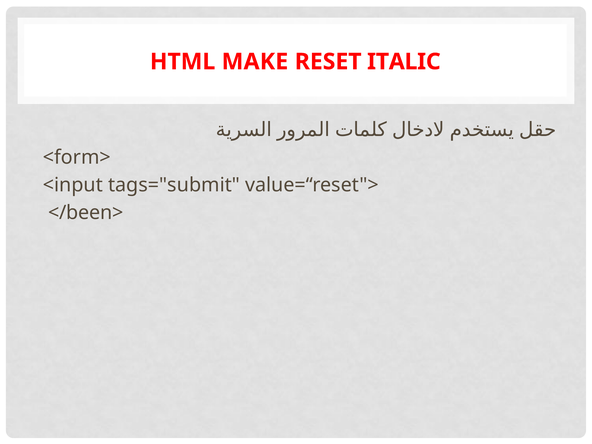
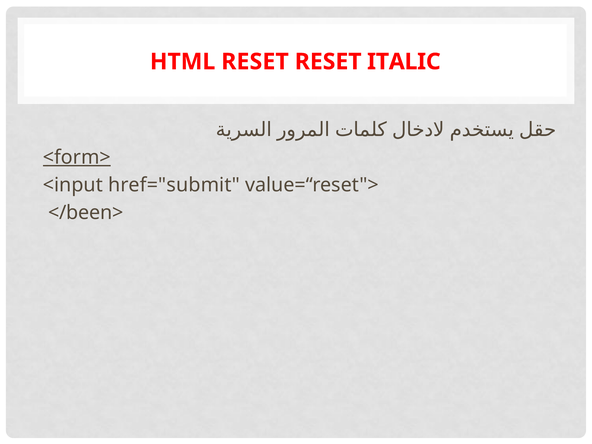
HTML MAKE: MAKE -> RESET
<form> underline: none -> present
tags="submit: tags="submit -> href="submit
